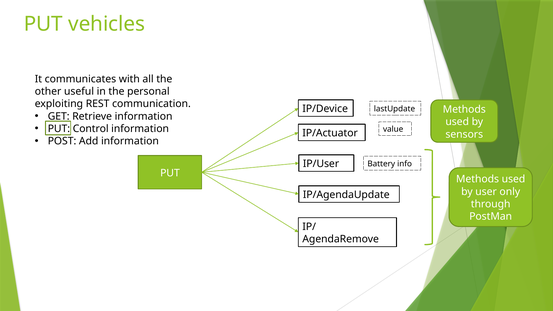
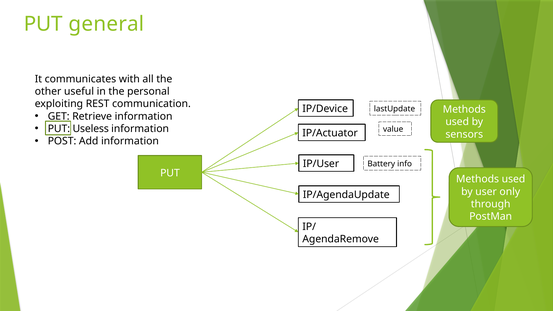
vehicles: vehicles -> general
Control: Control -> Useless
